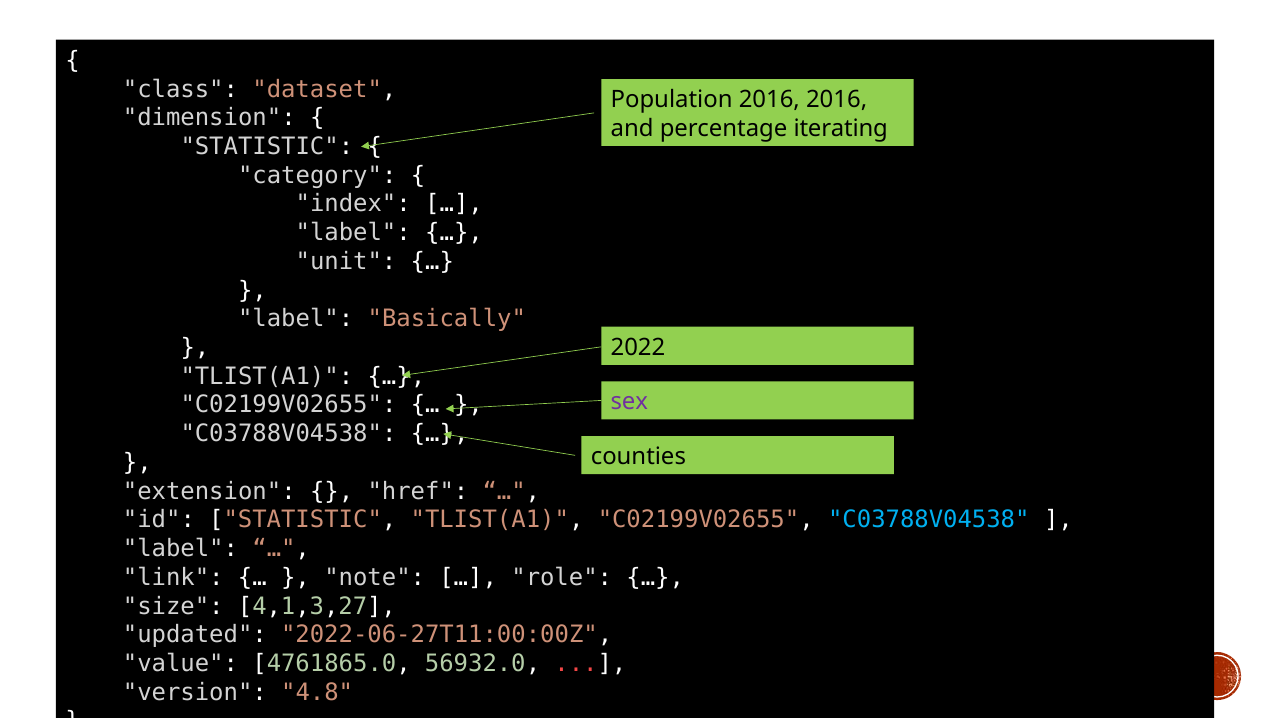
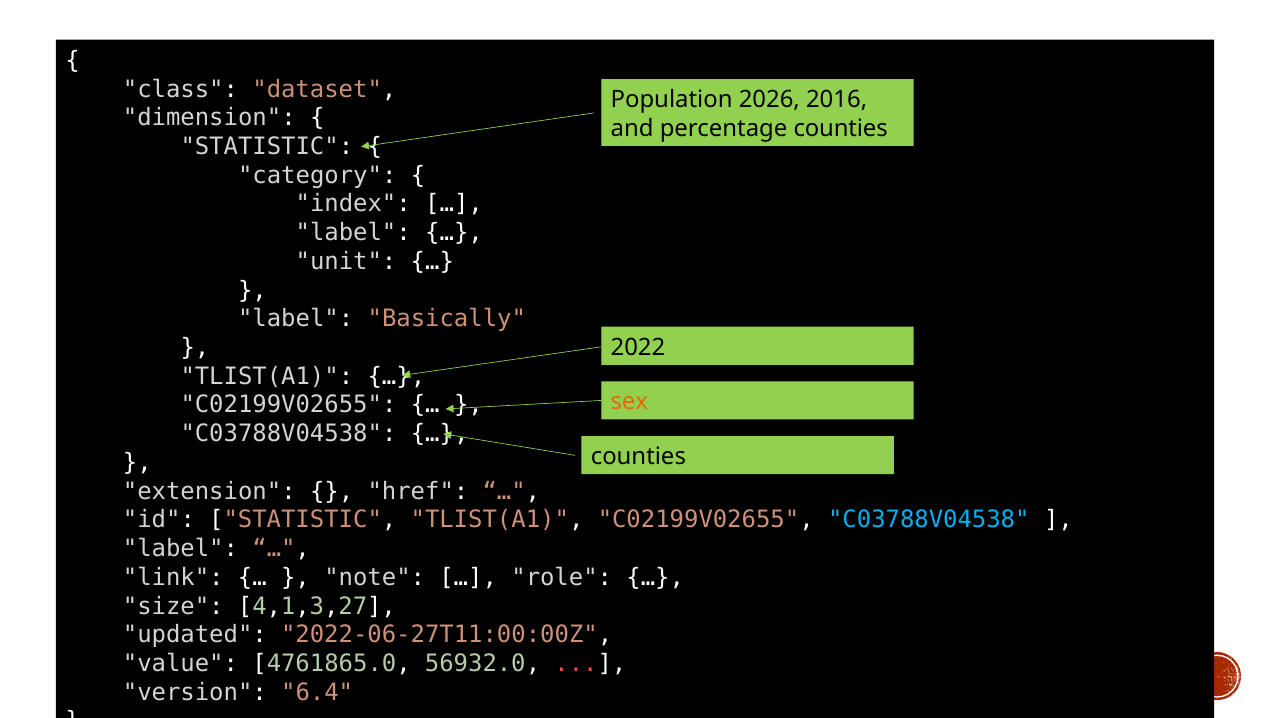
Population 2016: 2016 -> 2026
percentage iterating: iterating -> counties
sex colour: purple -> orange
4.8: 4.8 -> 6.4
